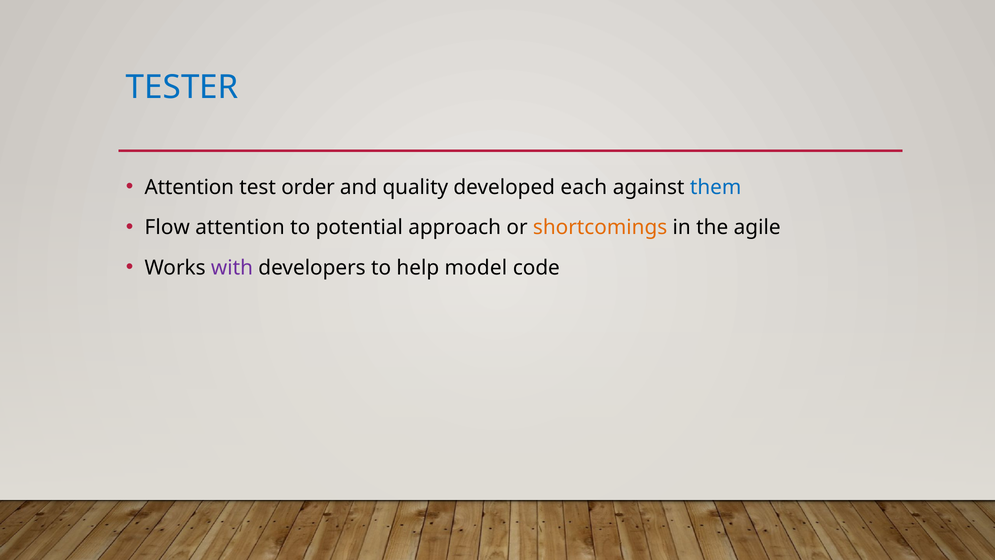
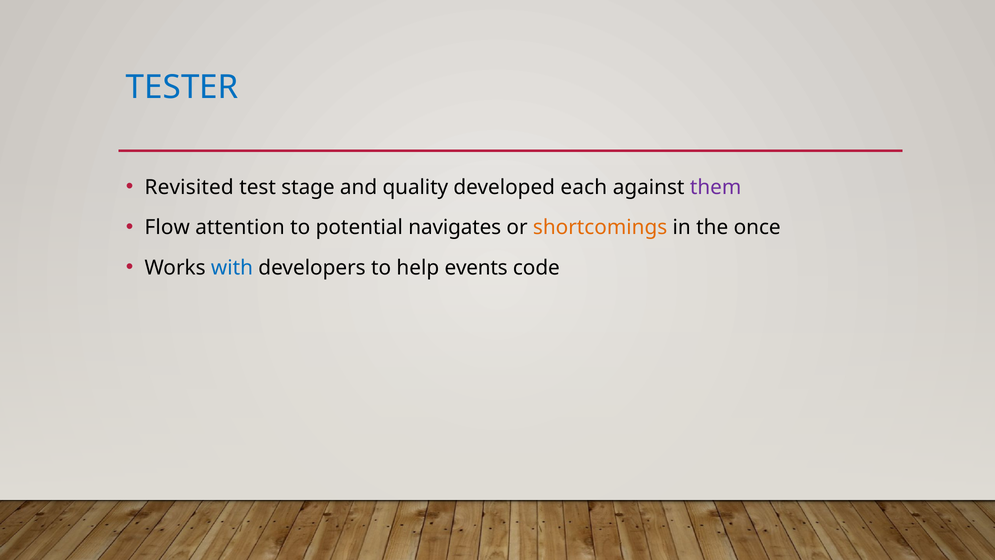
Attention at (189, 187): Attention -> Revisited
order: order -> stage
them colour: blue -> purple
approach: approach -> navigates
agile: agile -> once
with colour: purple -> blue
model: model -> events
